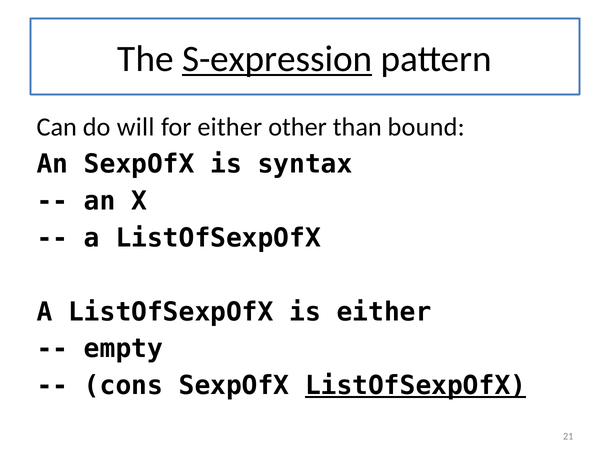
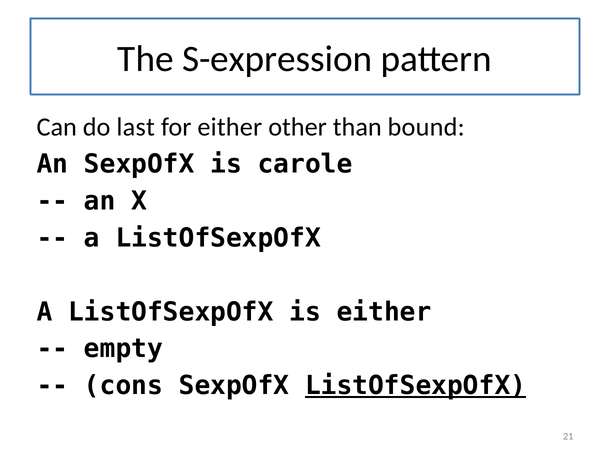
S-expression underline: present -> none
will: will -> last
syntax: syntax -> carole
